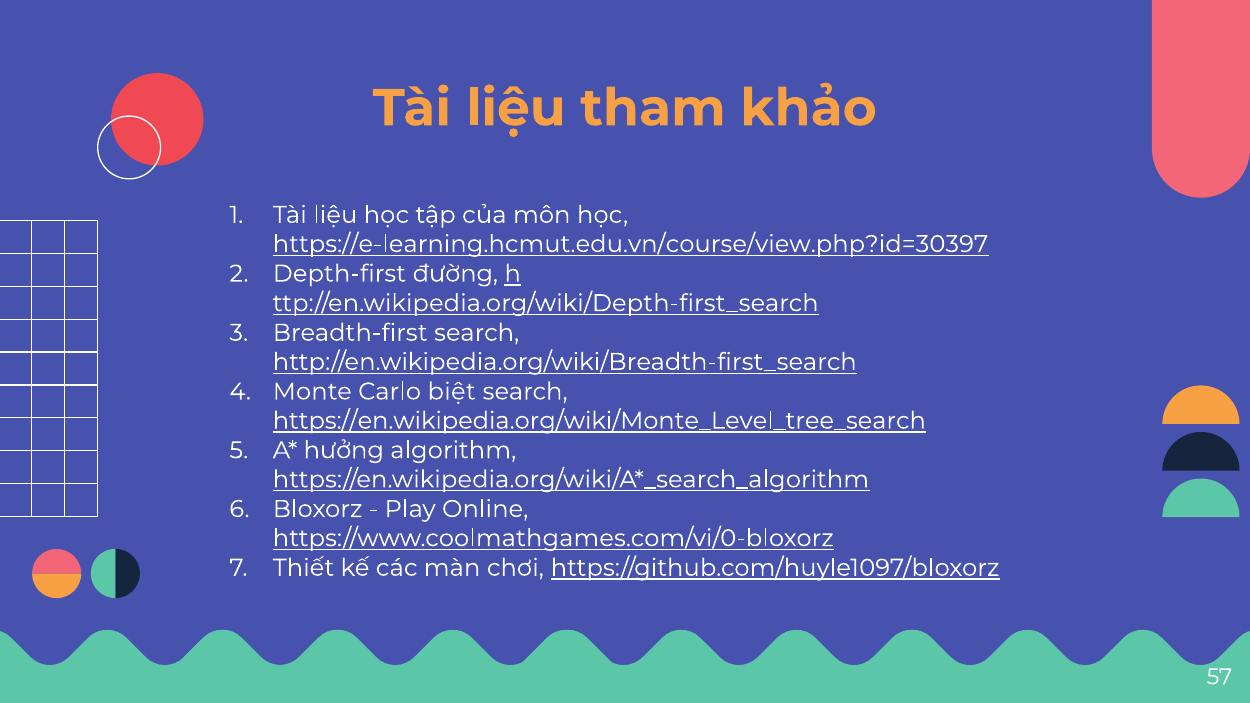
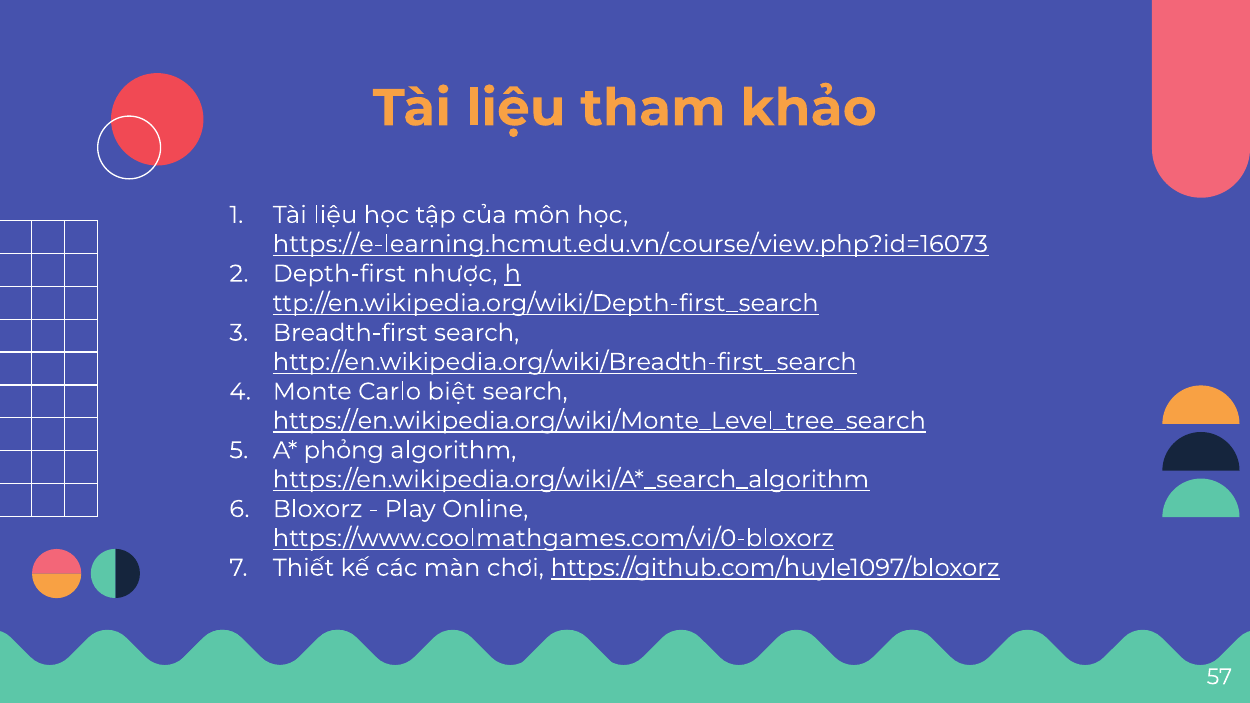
https://e-learning.hcmut.edu.vn/course/view.php?id=30397: https://e-learning.hcmut.edu.vn/course/view.php?id=30397 -> https://e-learning.hcmut.edu.vn/course/view.php?id=16073
đường: đường -> nhược
hưởng: hưởng -> phỏng
